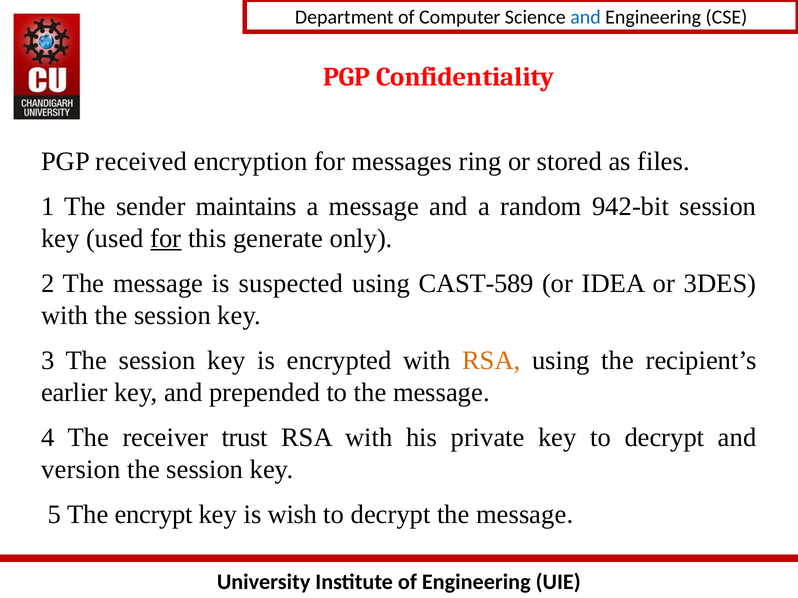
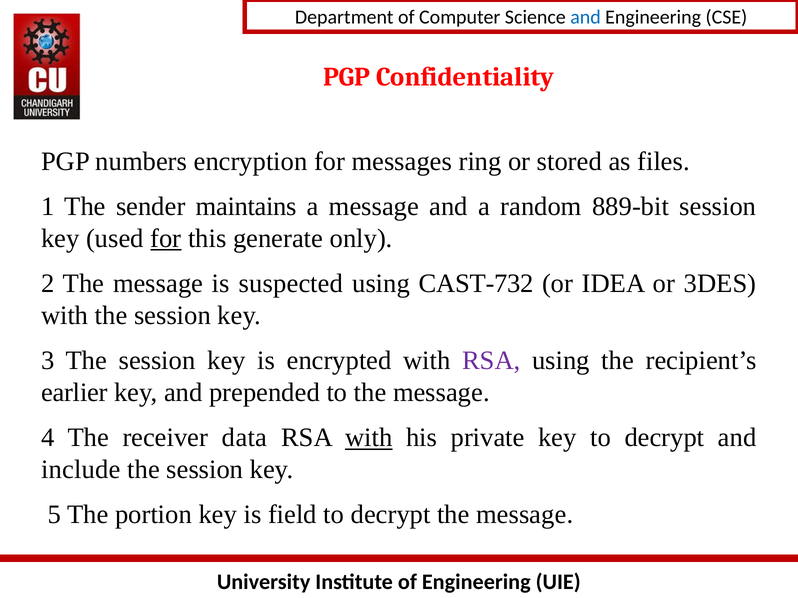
received: received -> numbers
942-bit: 942-bit -> 889-bit
CAST-589: CAST-589 -> CAST-732
RSA at (491, 361) colour: orange -> purple
trust: trust -> data
with at (369, 438) underline: none -> present
version: version -> include
encrypt: encrypt -> portion
wish: wish -> field
